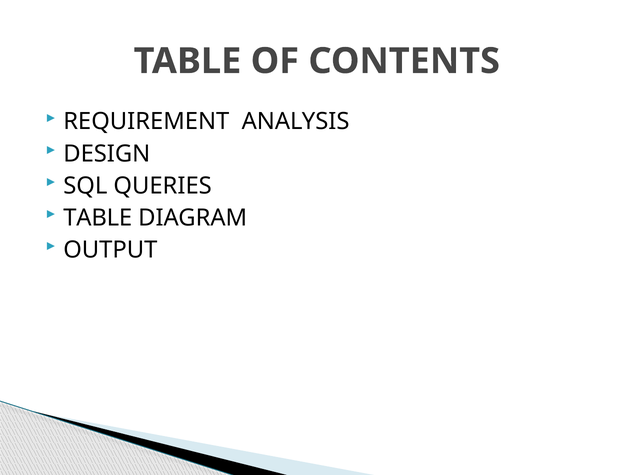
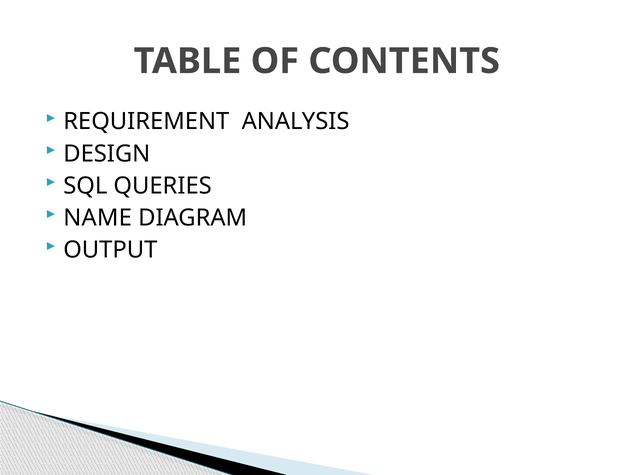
TABLE at (98, 218): TABLE -> NAME
